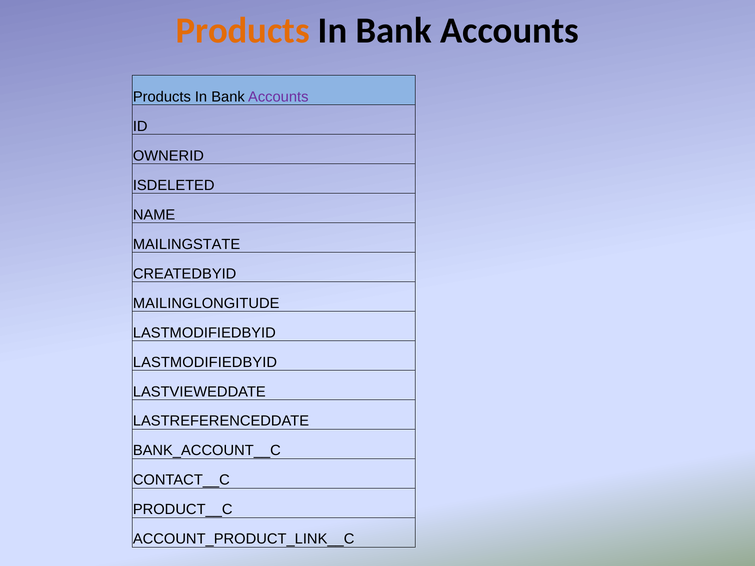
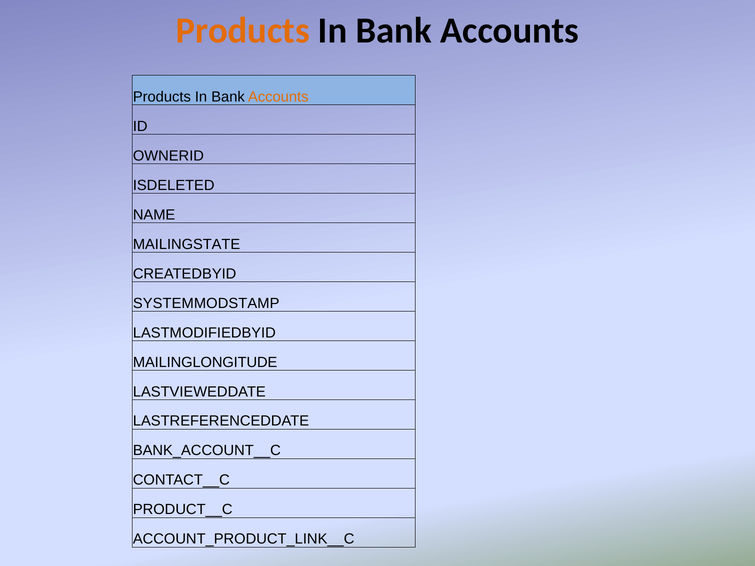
Accounts at (278, 97) colour: purple -> orange
MAILINGLONGITUDE: MAILINGLONGITUDE -> SYSTEMMODSTAMP
LASTMODIFIEDBYID at (205, 362): LASTMODIFIEDBYID -> MAILINGLONGITUDE
